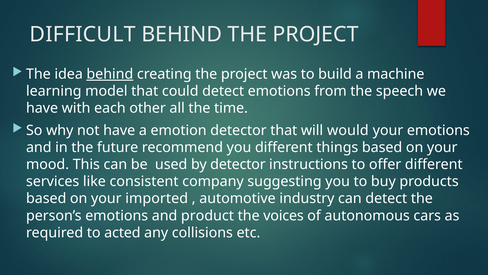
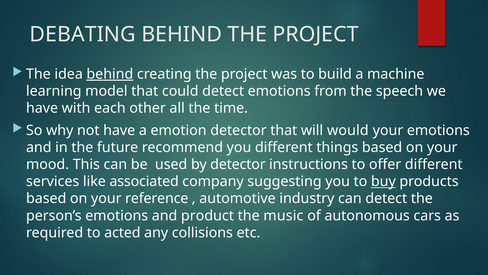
DIFFICULT: DIFFICULT -> DEBATING
consistent: consistent -> associated
buy underline: none -> present
imported: imported -> reference
voices: voices -> music
